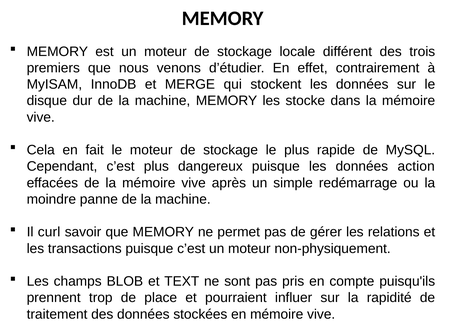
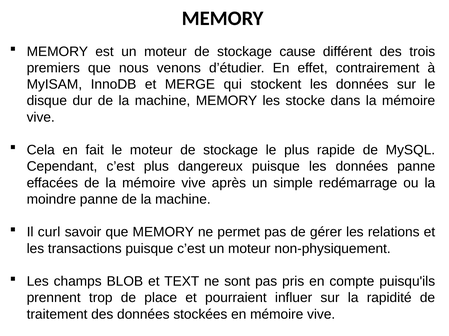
locale: locale -> cause
données action: action -> panne
